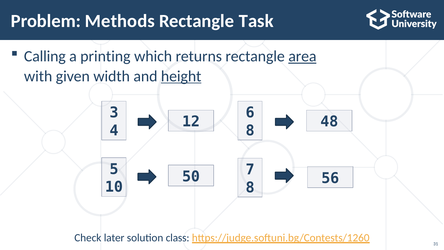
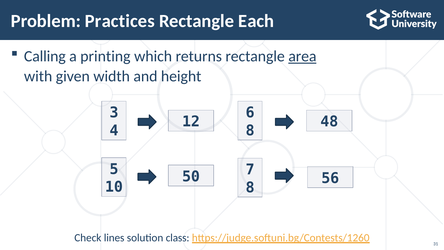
Methods: Methods -> Practices
Task: Task -> Each
height underline: present -> none
later: later -> lines
